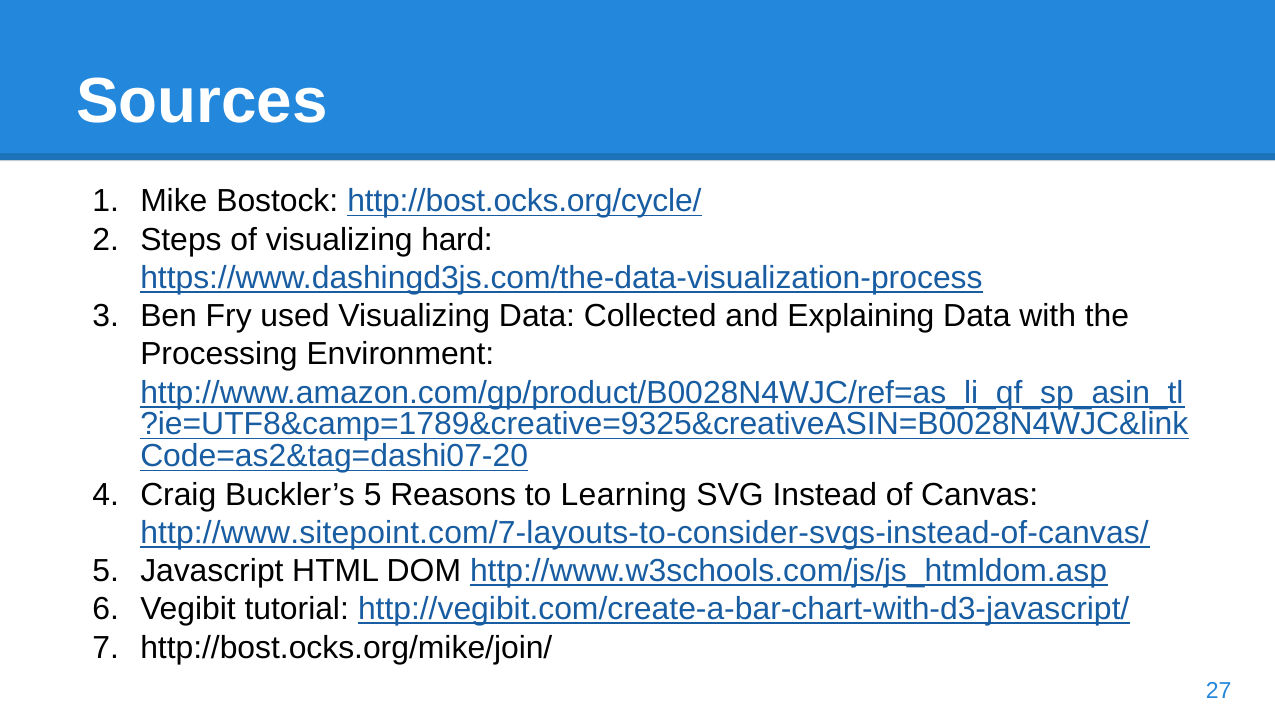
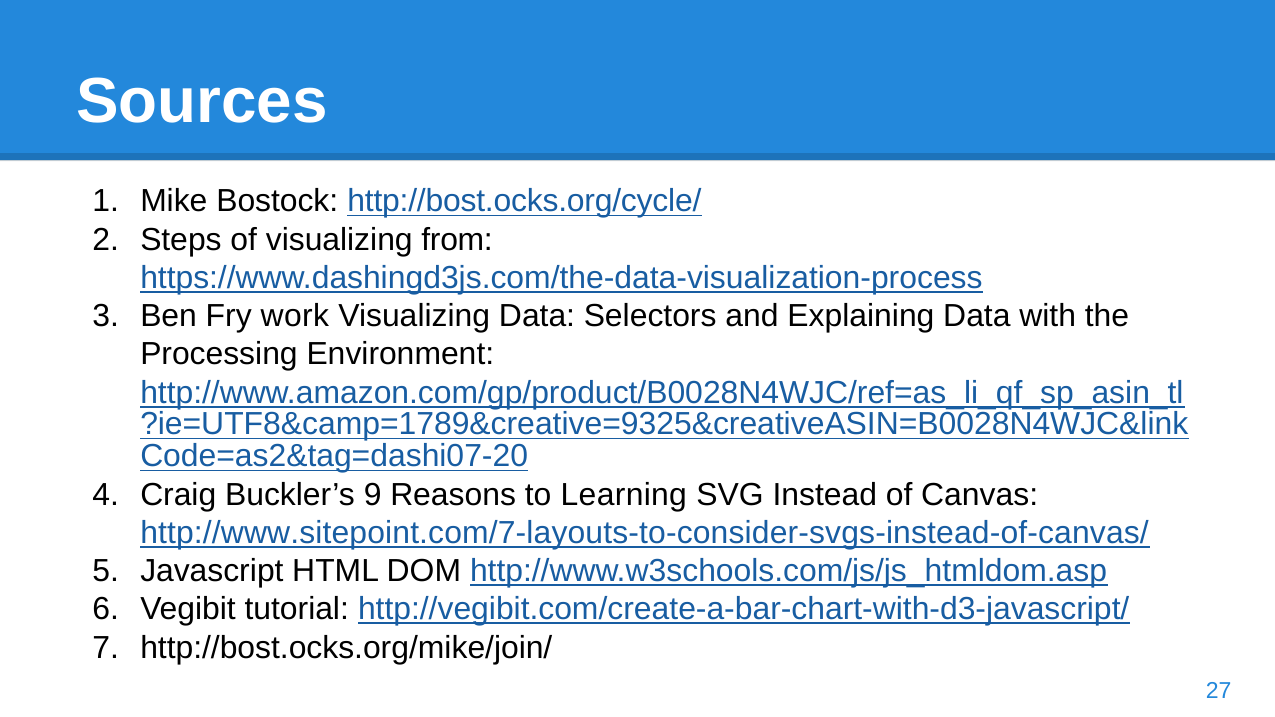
hard: hard -> from
used: used -> work
Collected: Collected -> Selectors
Buckler’s 5: 5 -> 9
